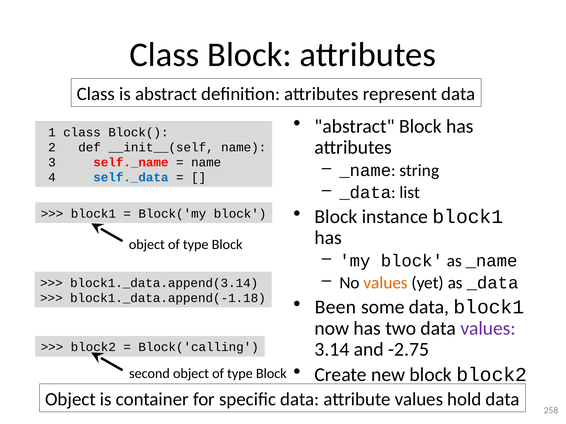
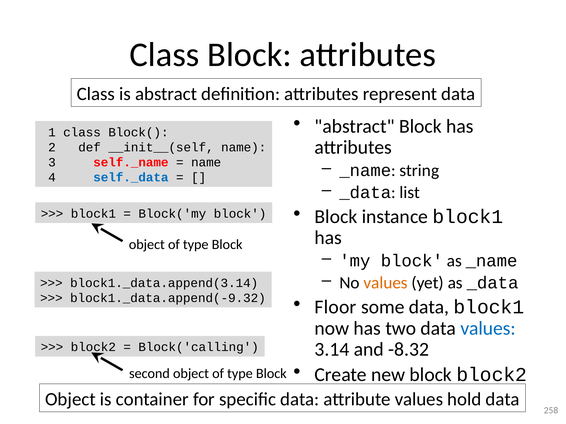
block1._data.append(-1.18: block1._data.append(-1.18 -> block1._data.append(-9.32
Been: Been -> Floor
values at (488, 329) colour: purple -> blue
-2.75: -2.75 -> -8.32
